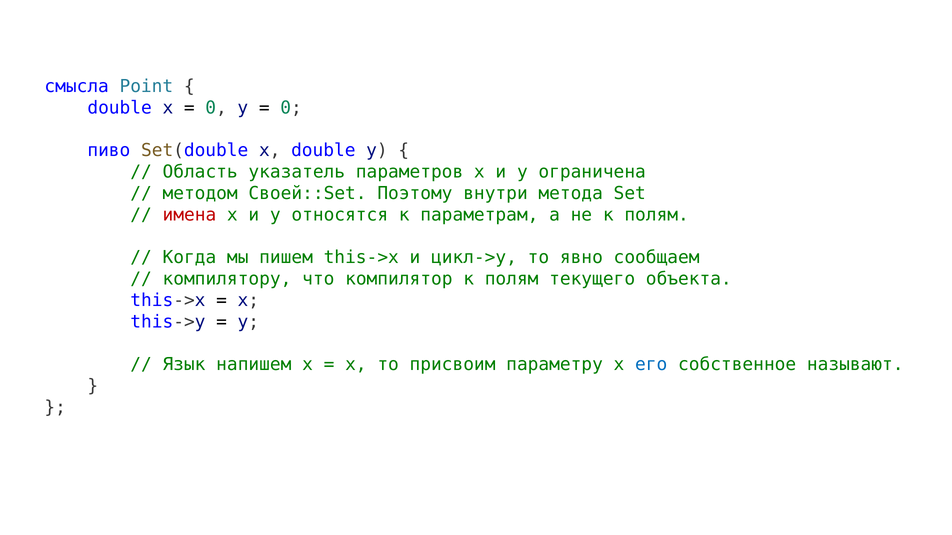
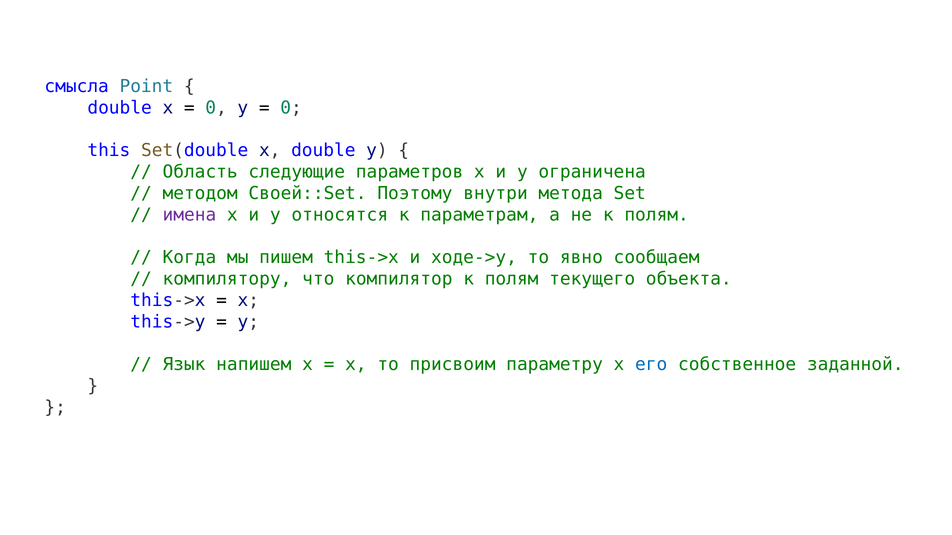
пиво: пиво -> this
указатель: указатель -> следующие
имена colour: red -> purple
цикл->y: цикл->y -> ходе->y
называют: называют -> заданной
